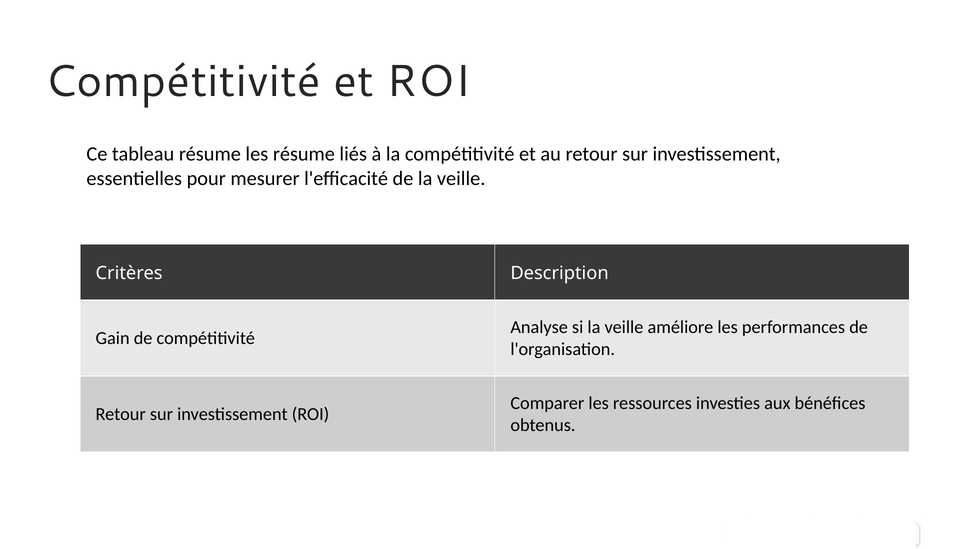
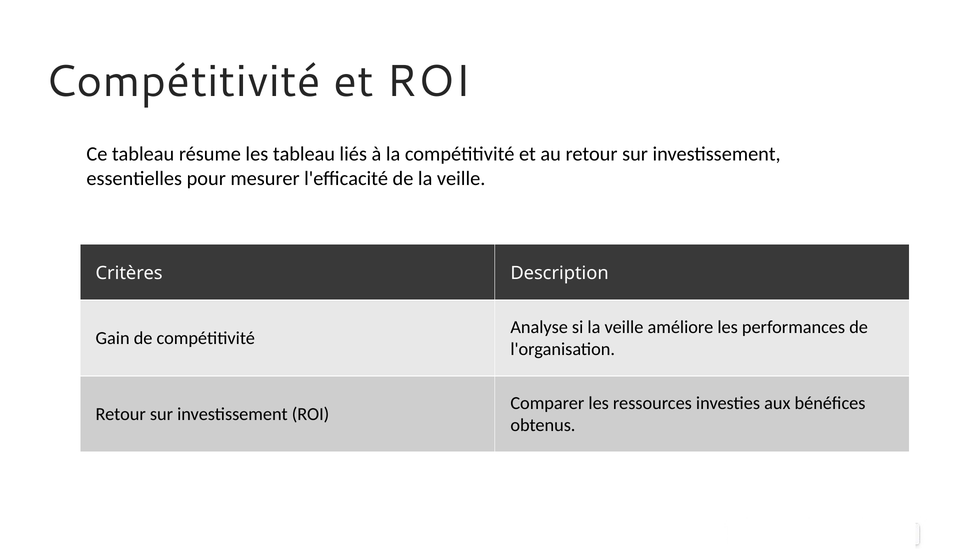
les résume: résume -> tableau
